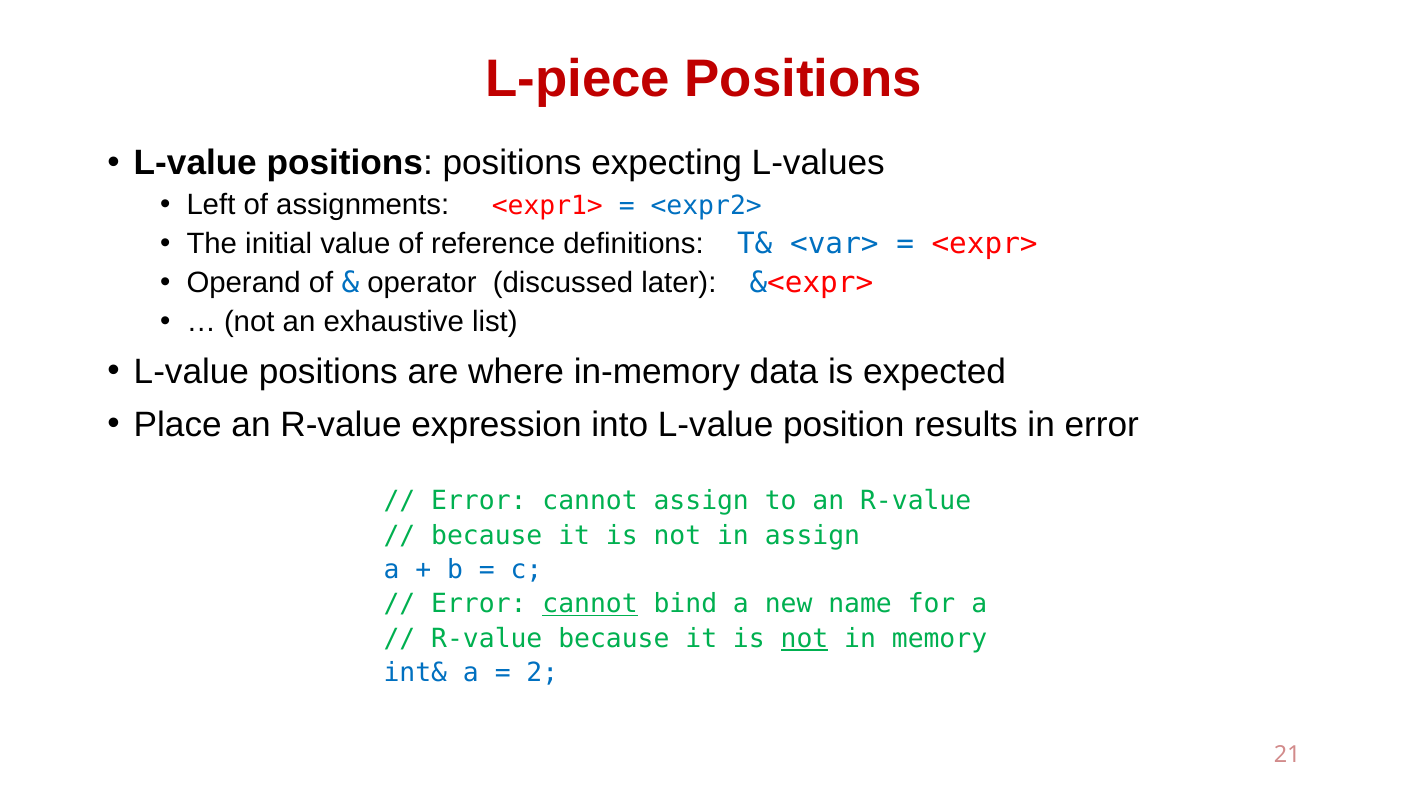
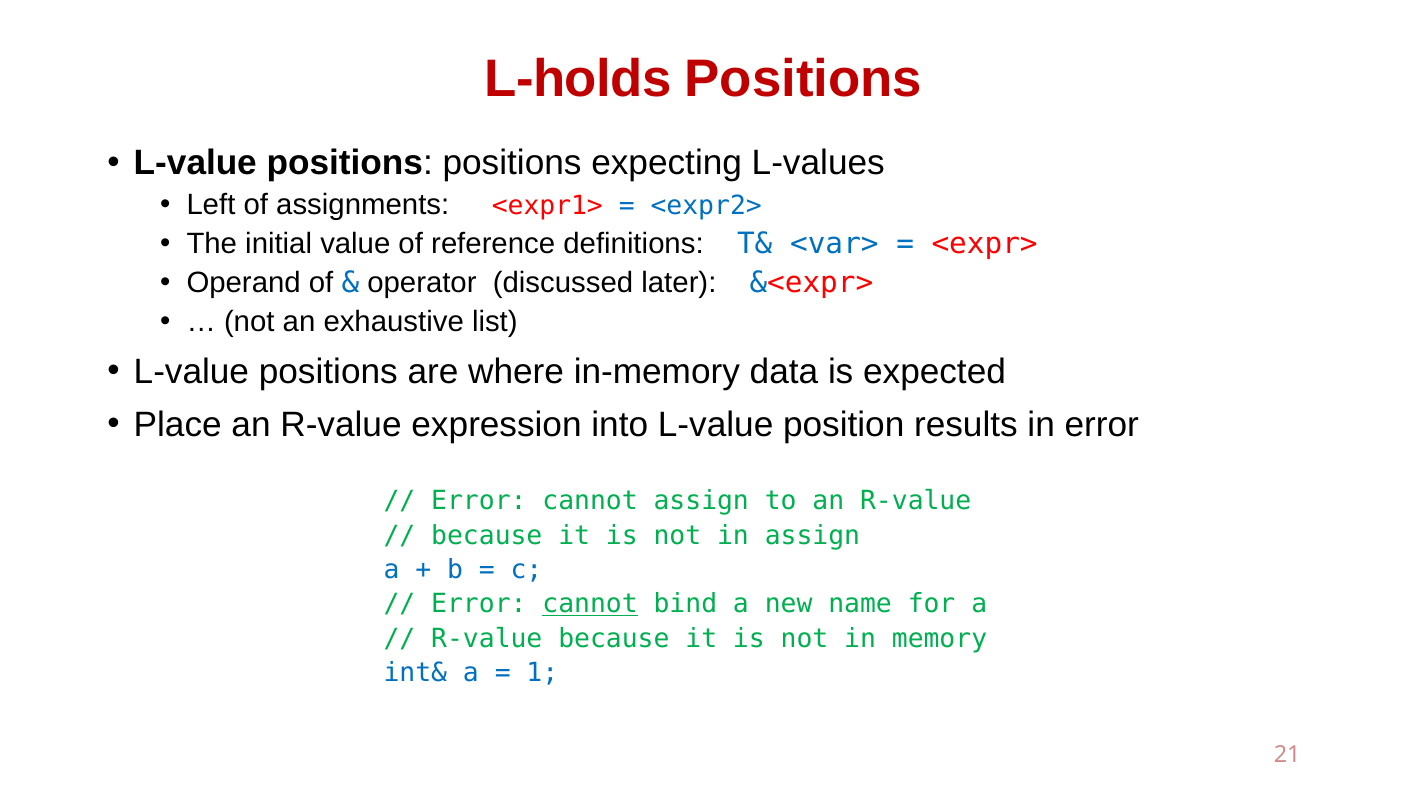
L-piece: L-piece -> L-holds
not at (805, 638) underline: present -> none
2: 2 -> 1
